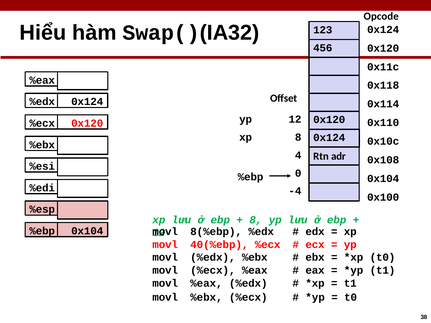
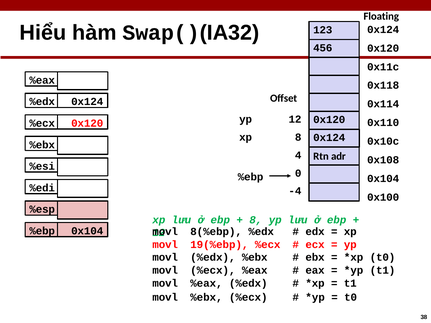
Opcode: Opcode -> Floating
40(%ebp: 40(%ebp -> 19(%ebp
